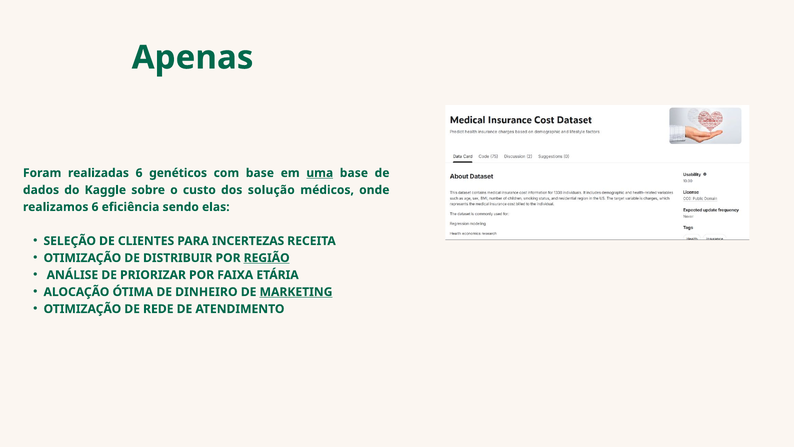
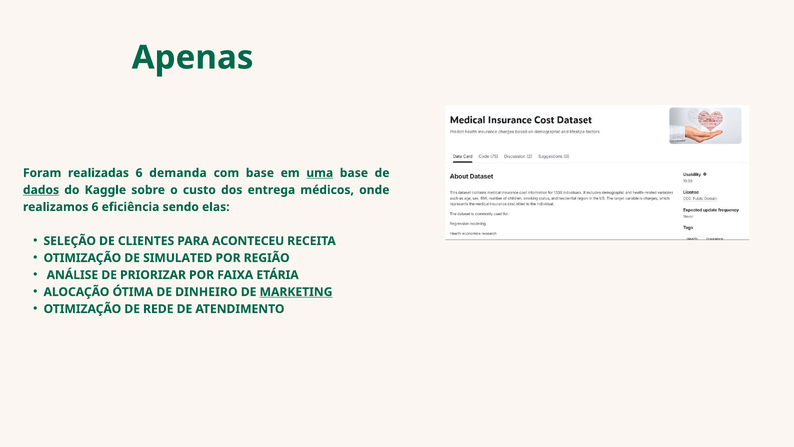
genéticos: genéticos -> demanda
dados underline: none -> present
solução: solução -> entrega
INCERTEZAS: INCERTEZAS -> ACONTECEU
DISTRIBUIR: DISTRIBUIR -> SIMULATED
REGIÃO underline: present -> none
